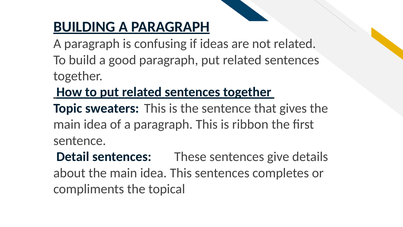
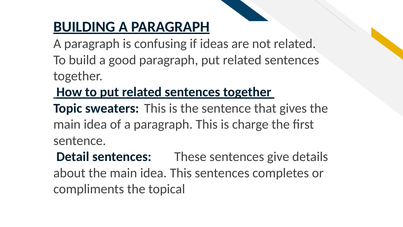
ribbon: ribbon -> charge
